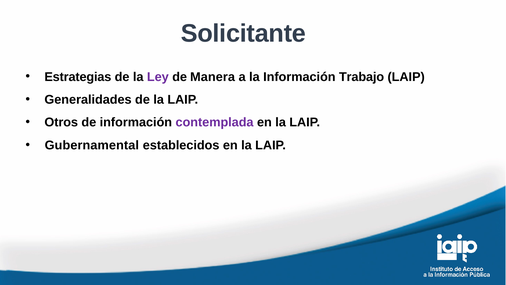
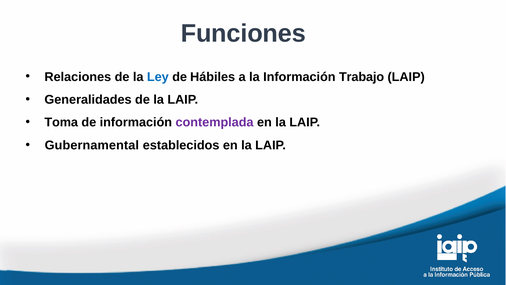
Solicitante: Solicitante -> Funciones
Estrategias: Estrategias -> Relaciones
Ley colour: purple -> blue
Manera: Manera -> Hábiles
Otros: Otros -> Toma
